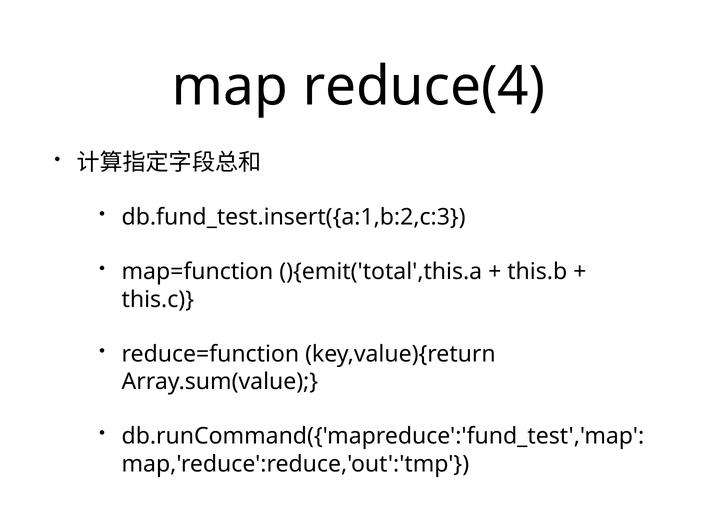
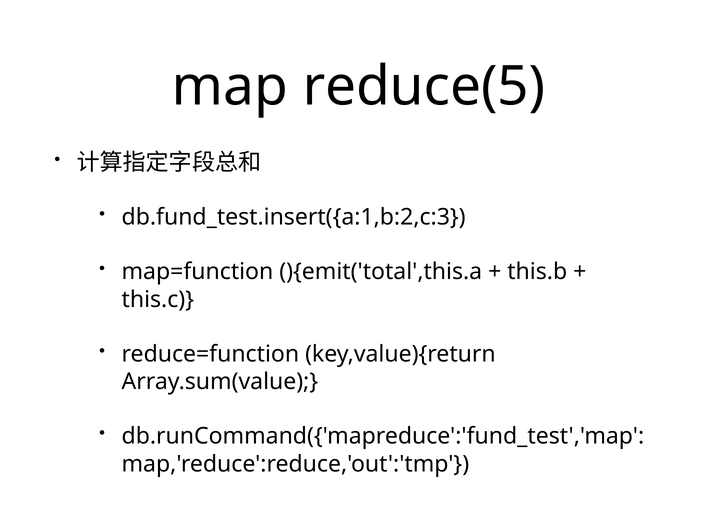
reduce(4: reduce(4 -> reduce(5
